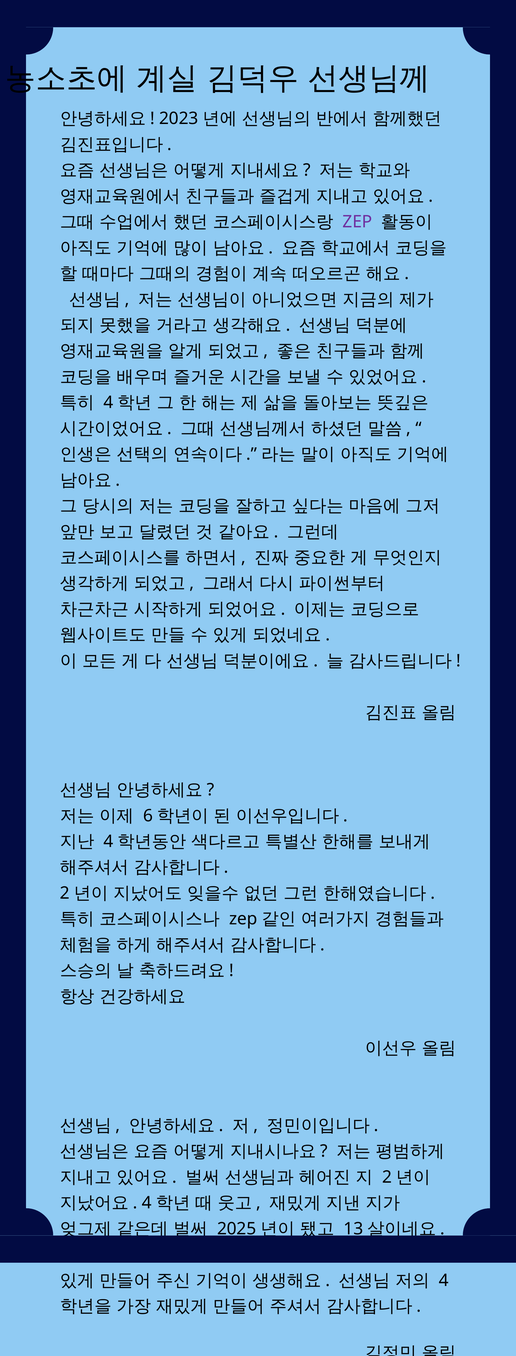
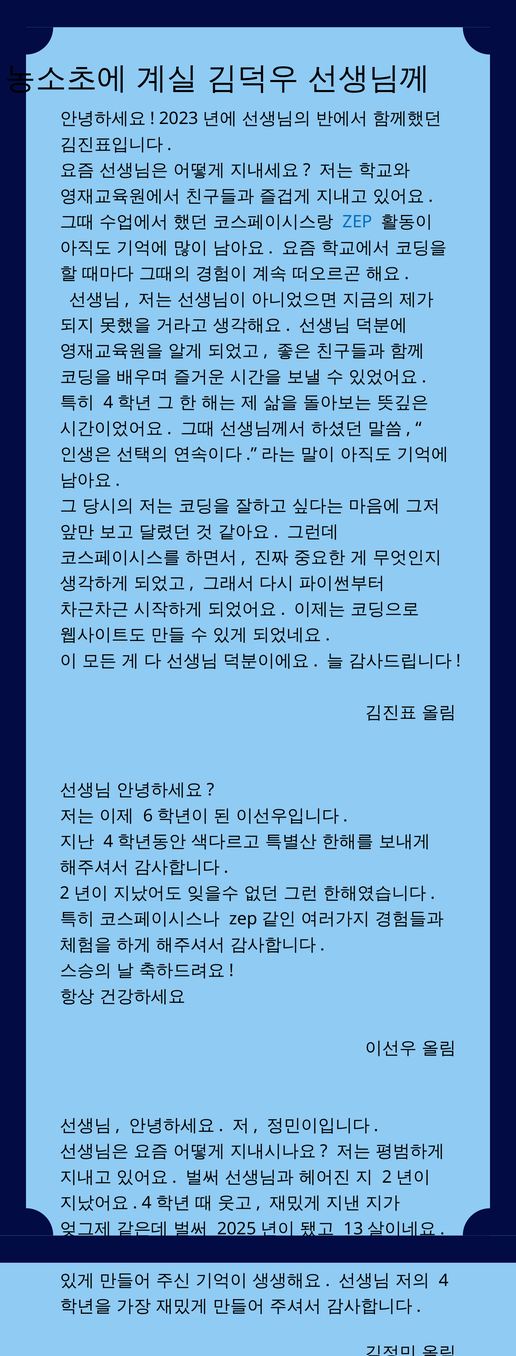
ZEP colour: purple -> blue
